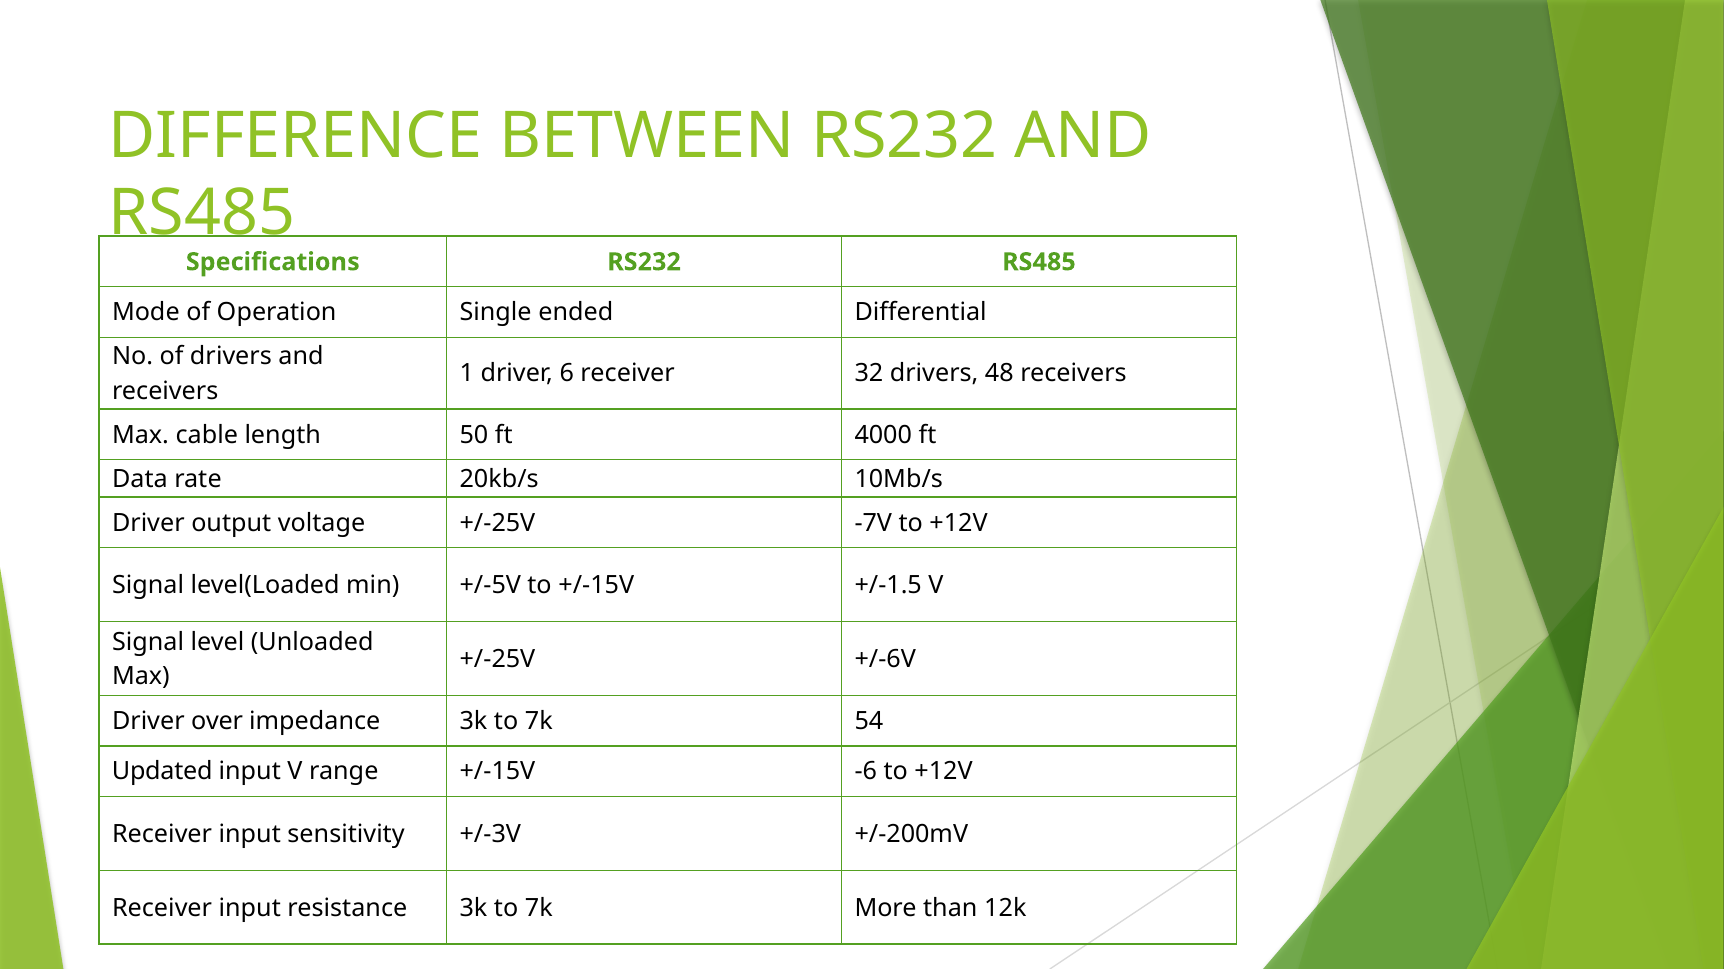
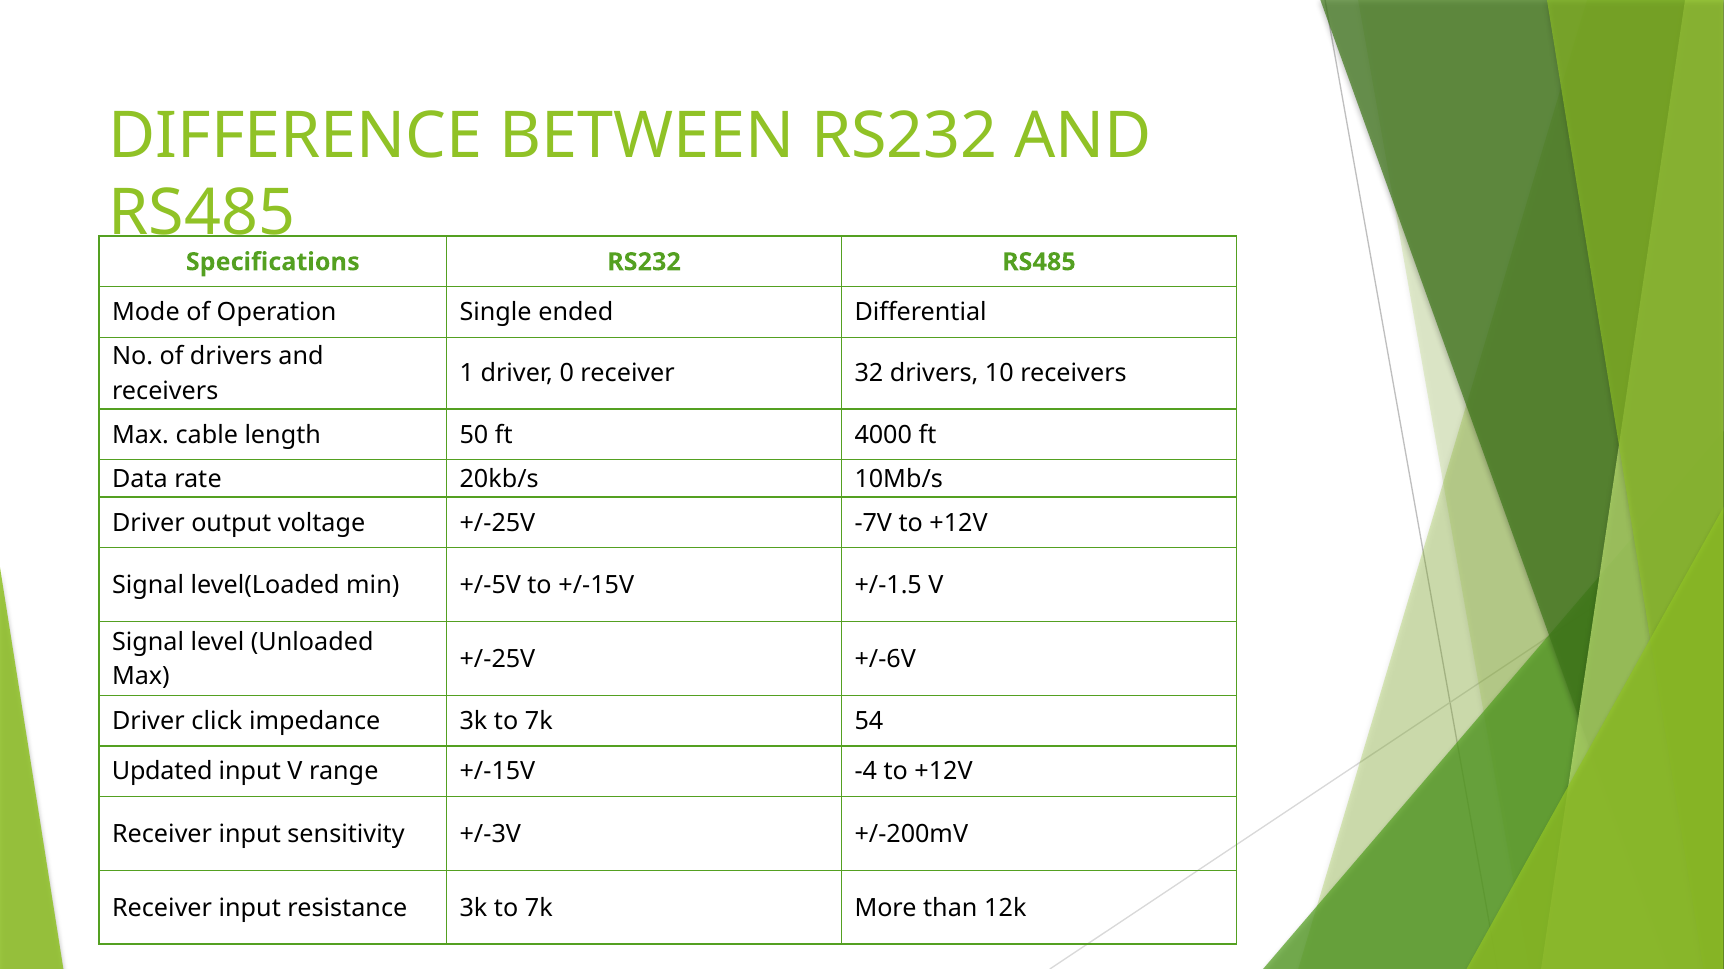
6: 6 -> 0
48: 48 -> 10
over: over -> click
-6: -6 -> -4
